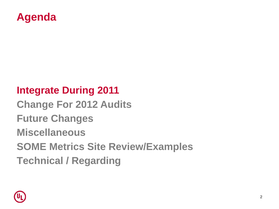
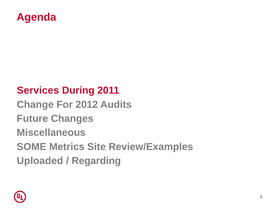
Integrate: Integrate -> Services
Technical: Technical -> Uploaded
